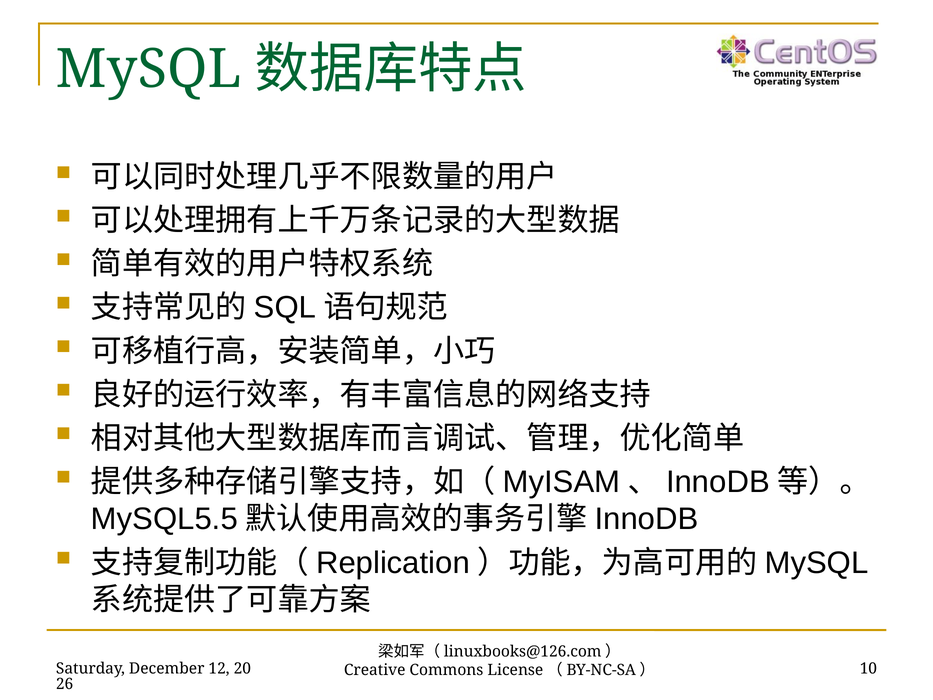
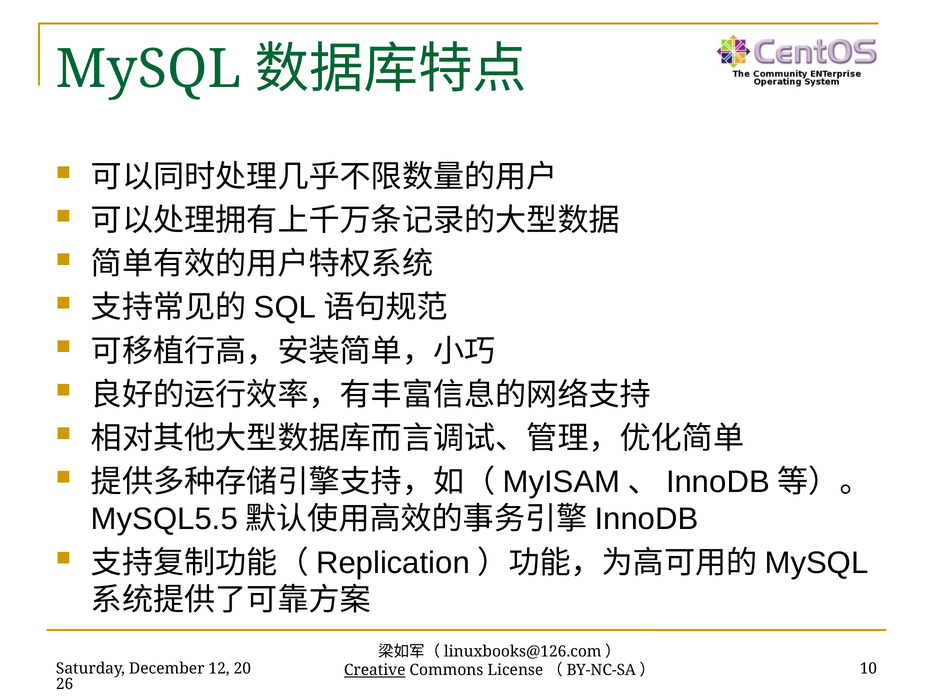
Creative underline: none -> present
